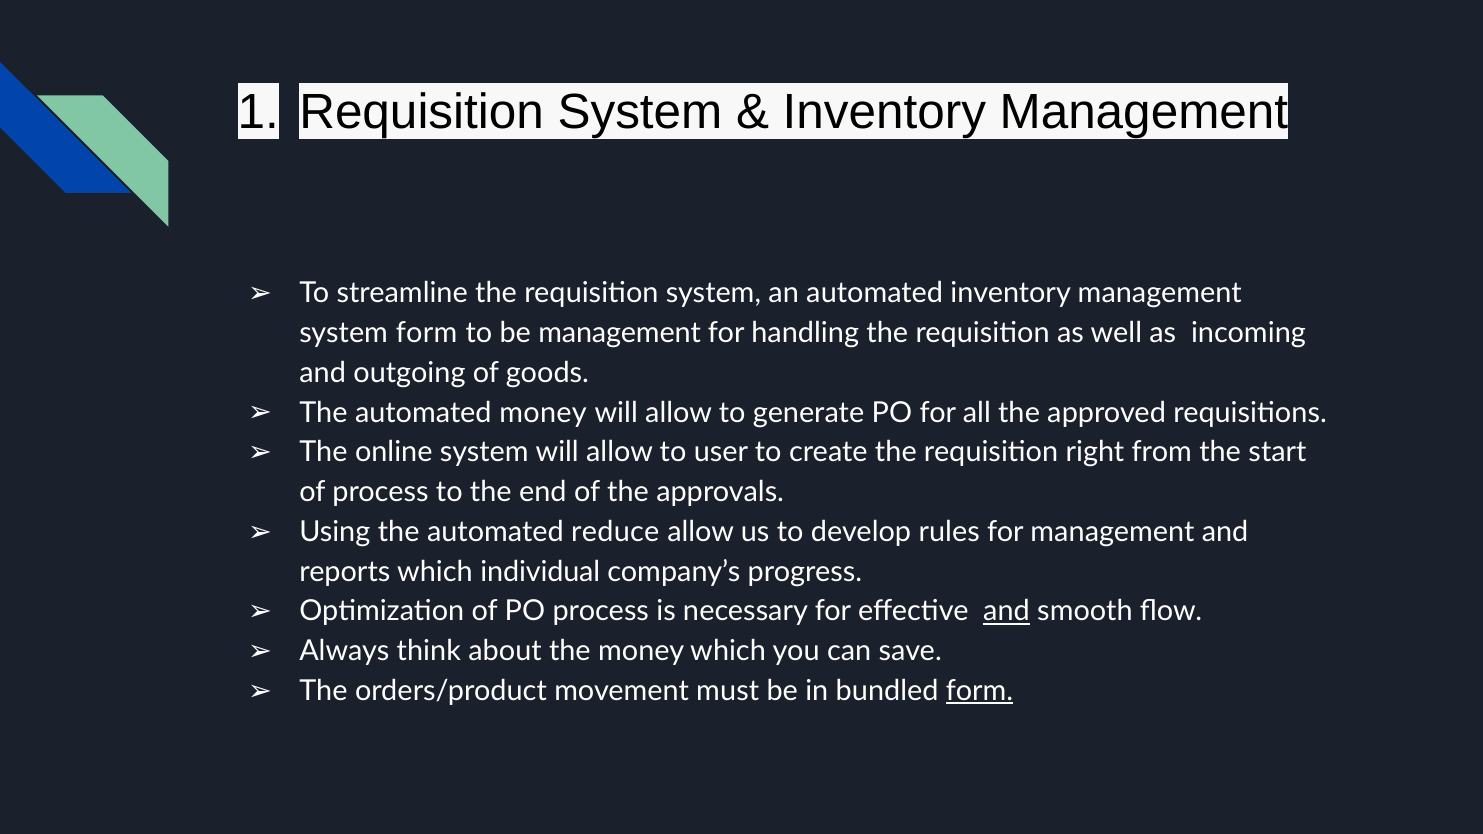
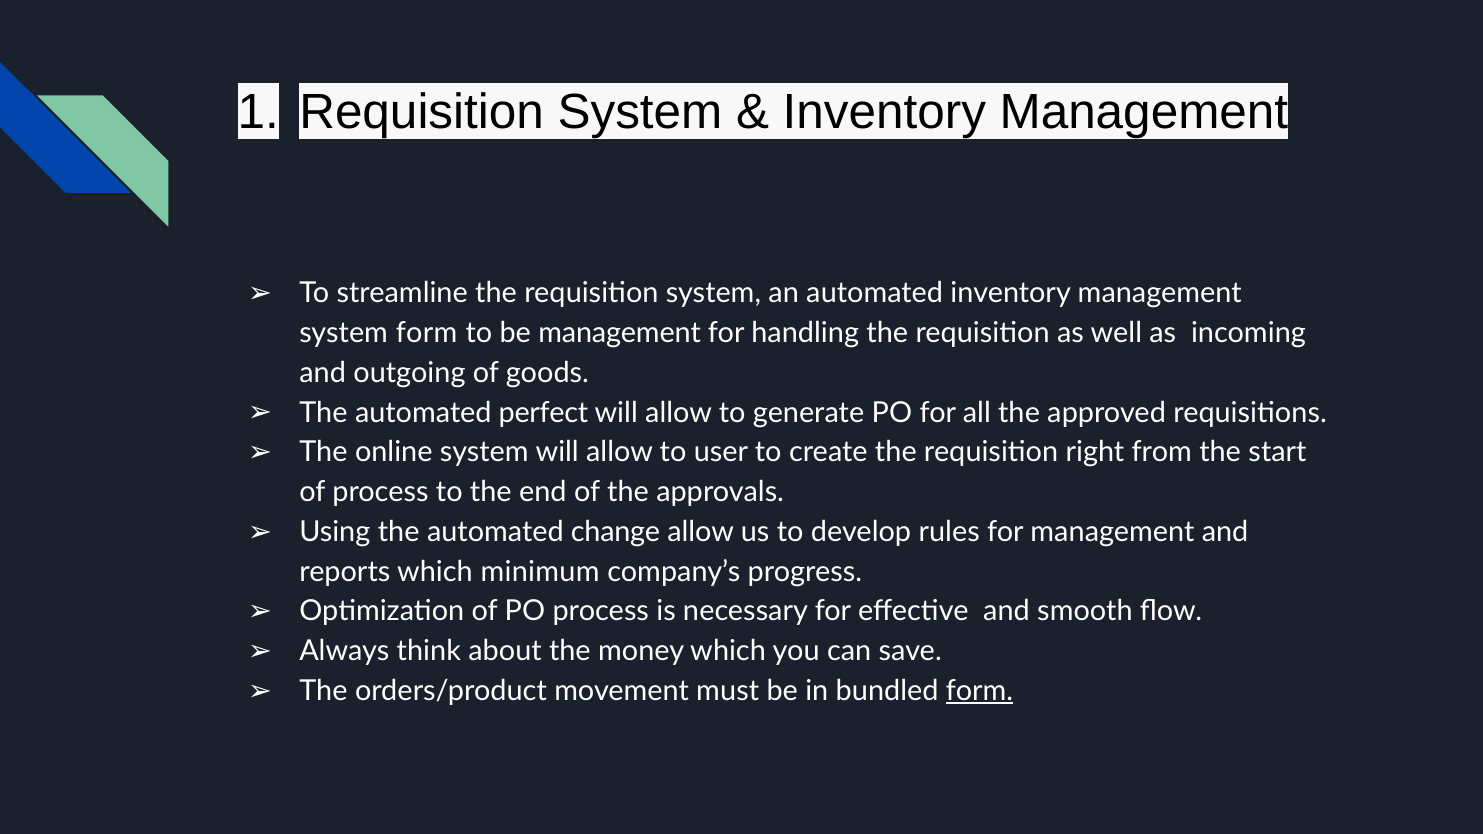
automated money: money -> perfect
reduce: reduce -> change
individual: individual -> minimum
and at (1007, 612) underline: present -> none
